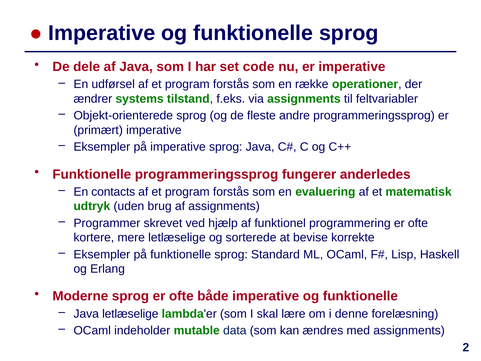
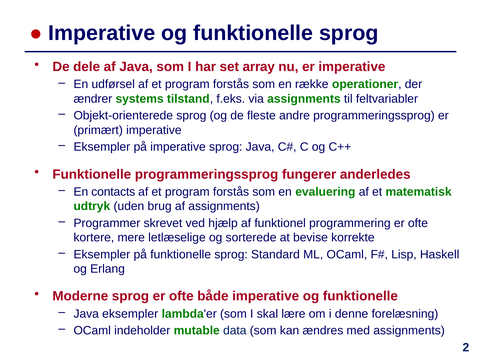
code: code -> array
Java letlæselige: letlæselige -> eksempler
